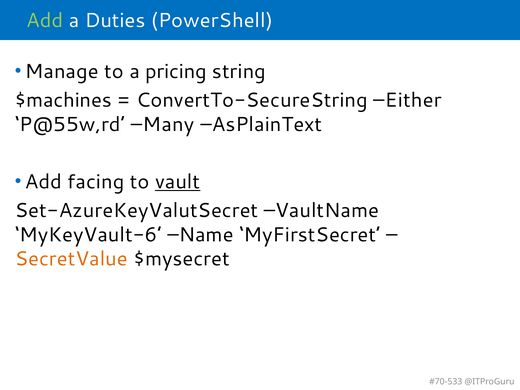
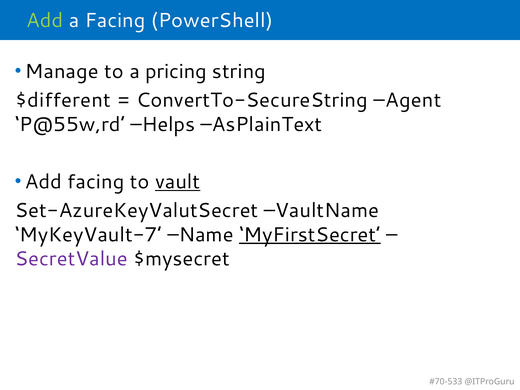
a Duties: Duties -> Facing
$machines: $machines -> $different
Either: Either -> Agent
Many: Many -> Helps
MyKeyVault-6: MyKeyVault-6 -> MyKeyVault-7
MyFirstSecret underline: none -> present
SecretValue colour: orange -> purple
